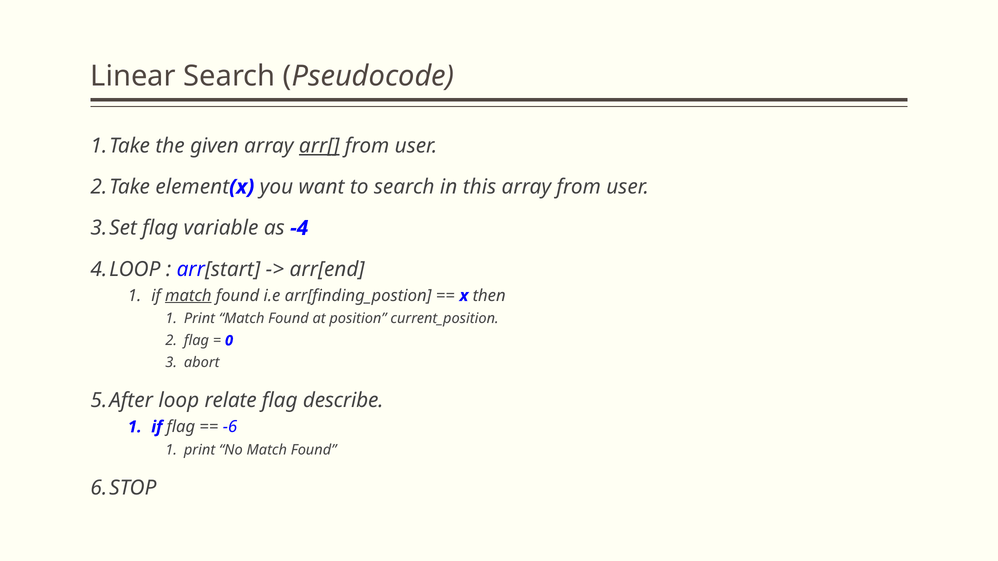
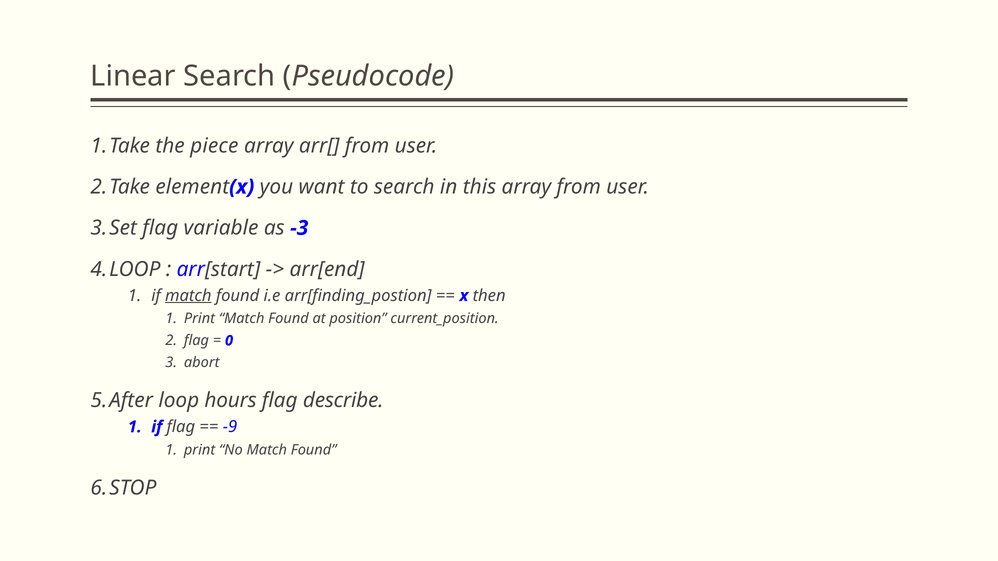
given: given -> piece
arr[ underline: present -> none
-4: -4 -> -3
relate: relate -> hours
-6: -6 -> -9
